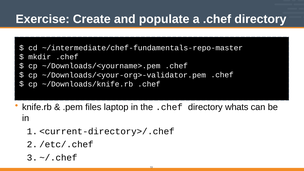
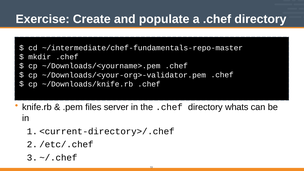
laptop: laptop -> server
